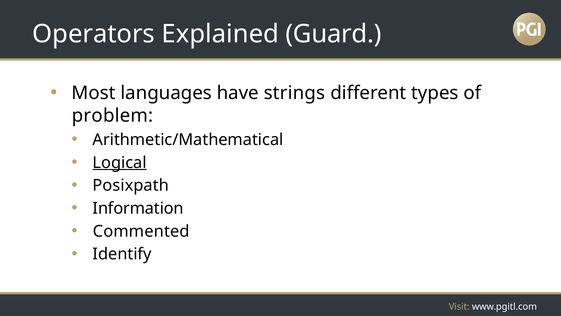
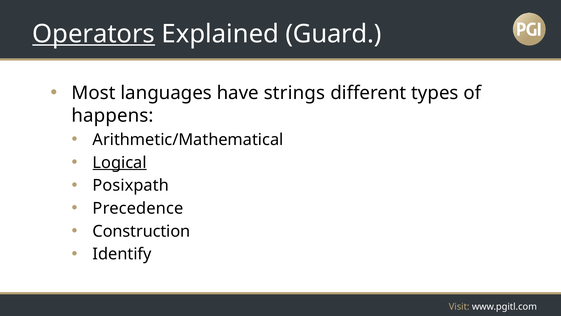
Operators underline: none -> present
problem: problem -> happens
Information: Information -> Precedence
Commented: Commented -> Construction
